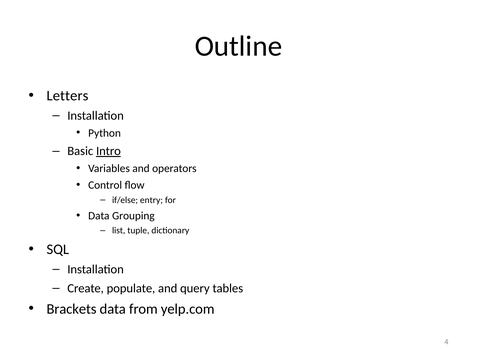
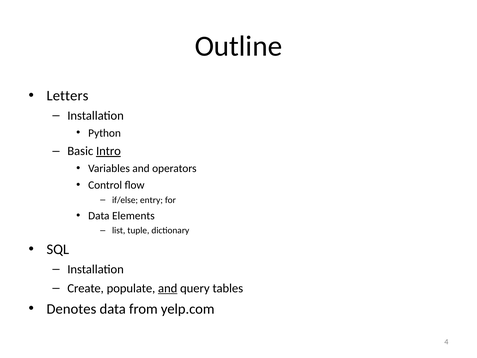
Grouping: Grouping -> Elements
and at (168, 288) underline: none -> present
Brackets: Brackets -> Denotes
